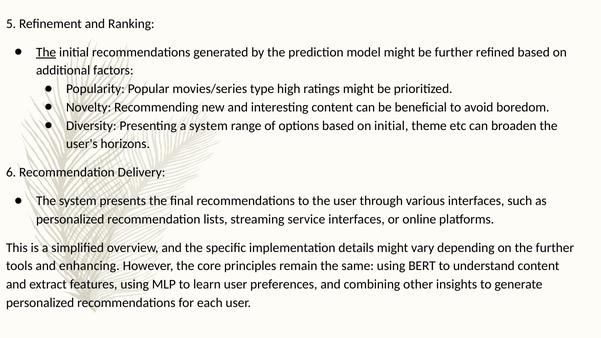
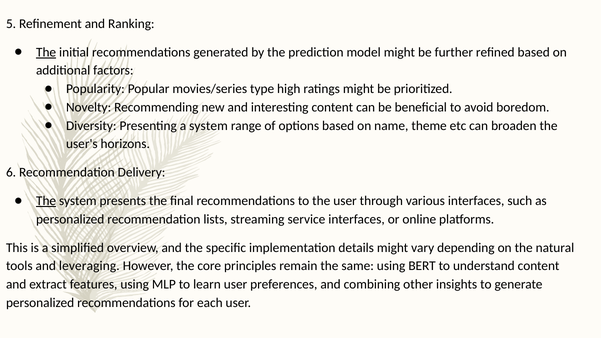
on initial: initial -> name
The at (46, 201) underline: none -> present
the further: further -> natural
enhancing: enhancing -> leveraging
